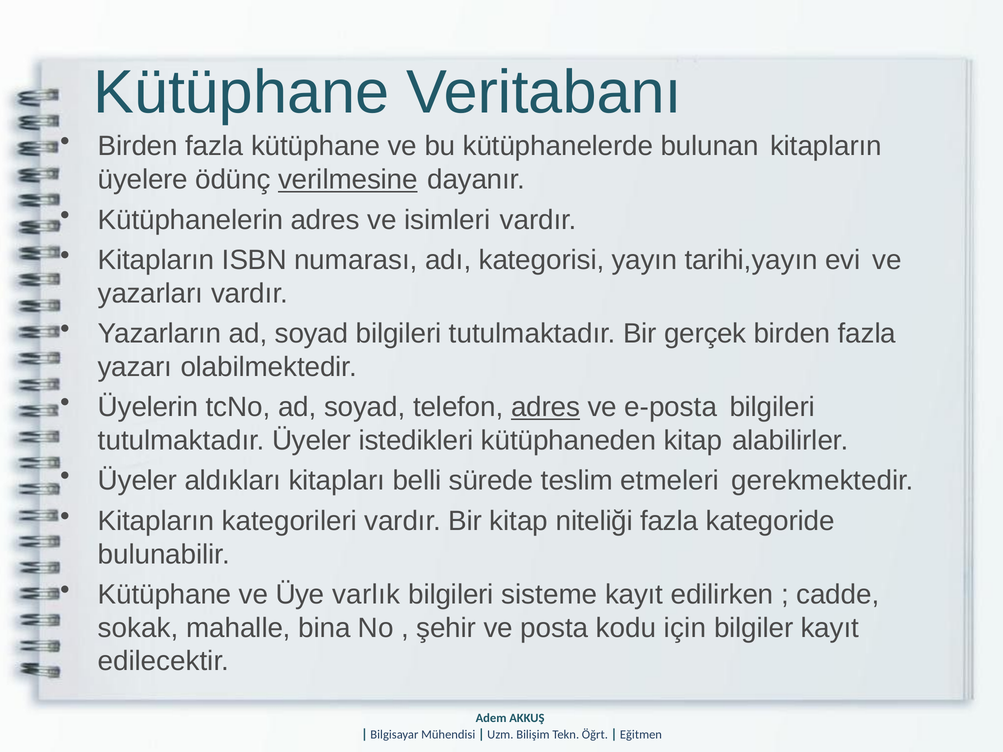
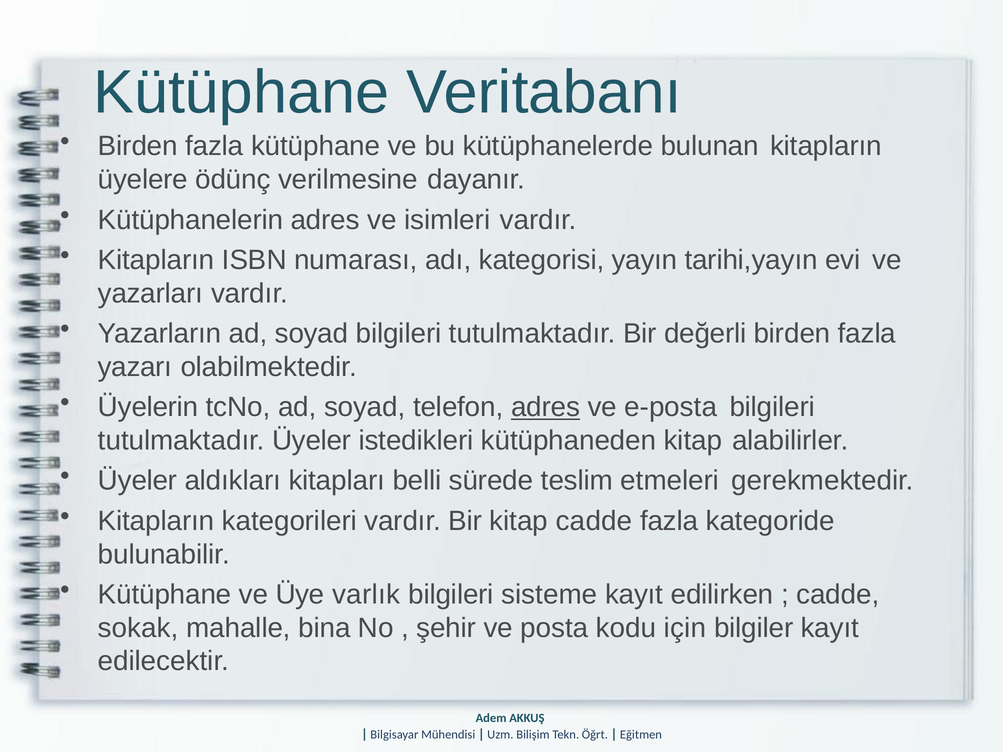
verilmesine underline: present -> none
gerçek: gerçek -> değerli
kitap niteliği: niteliği -> cadde
